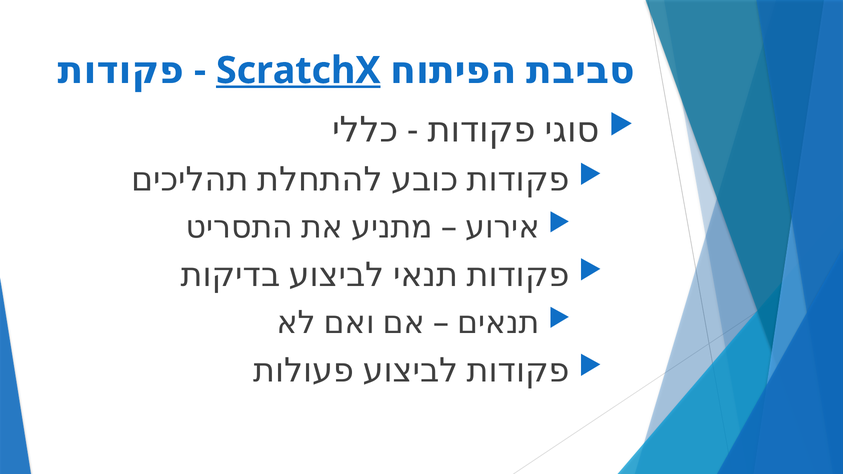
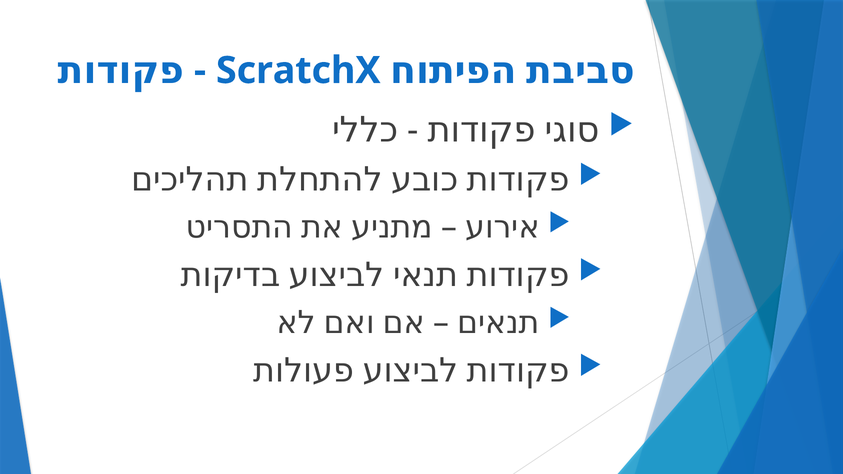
ScratchX underline: present -> none
